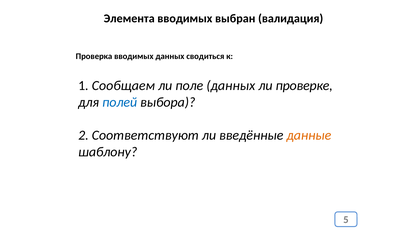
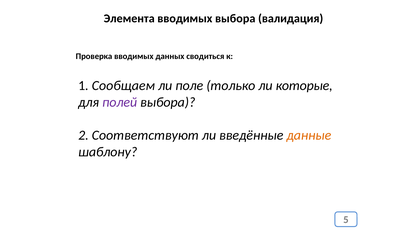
вводимых выбран: выбран -> выбора
поле данных: данных -> только
проверке: проверке -> которые
полей colour: blue -> purple
